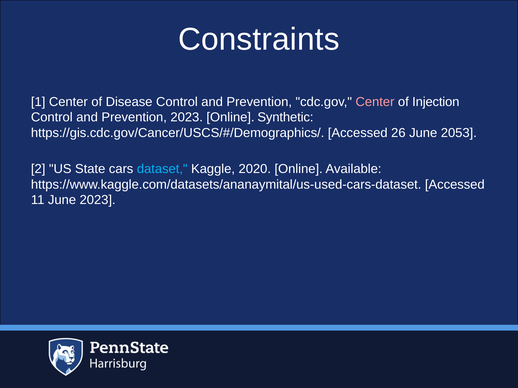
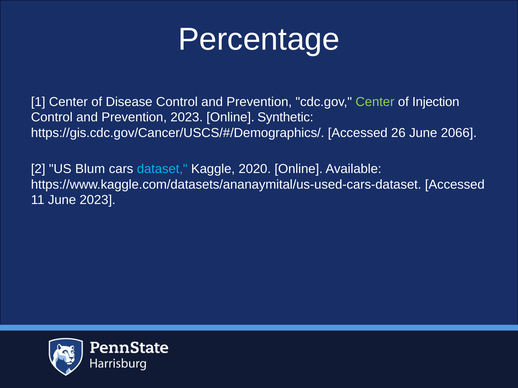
Constraints: Constraints -> Percentage
Center at (375, 102) colour: pink -> light green
2053: 2053 -> 2066
State: State -> Blum
